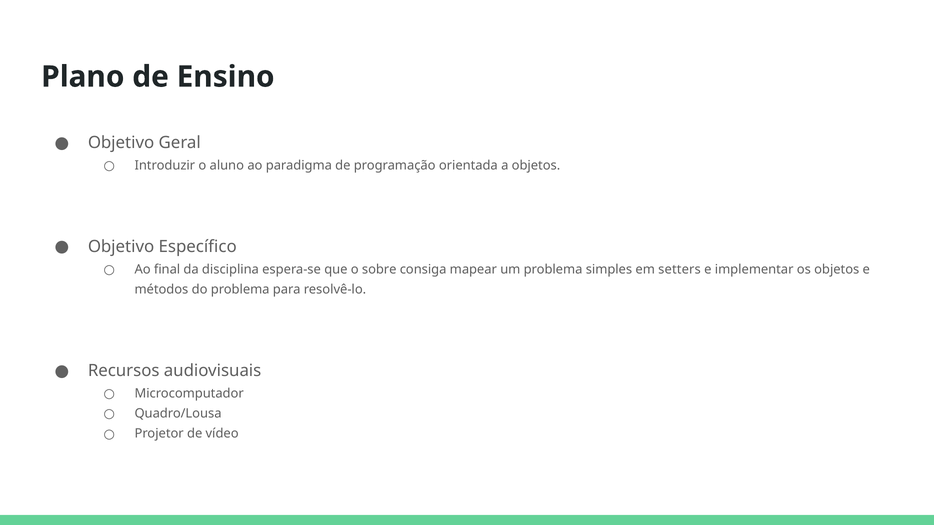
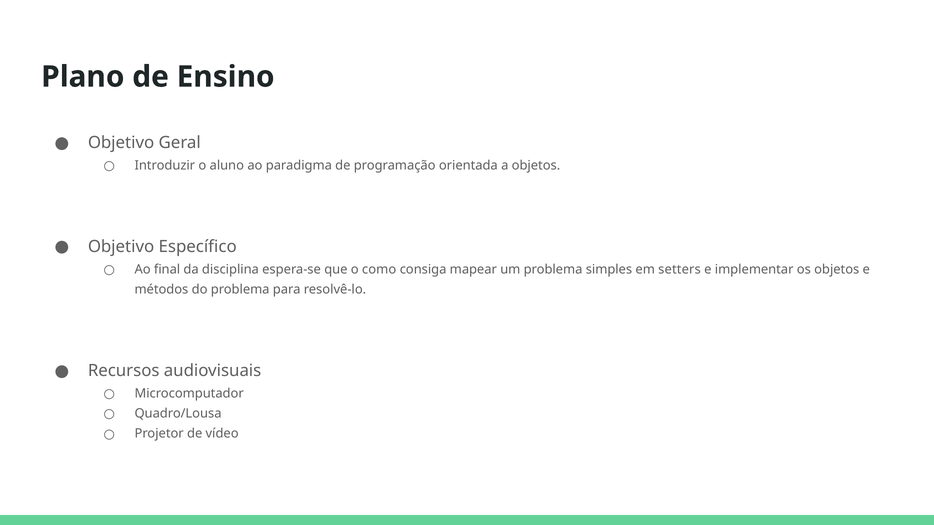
sobre: sobre -> como
